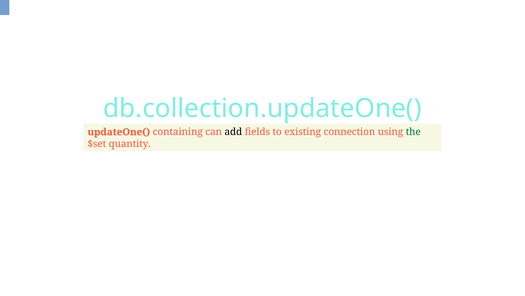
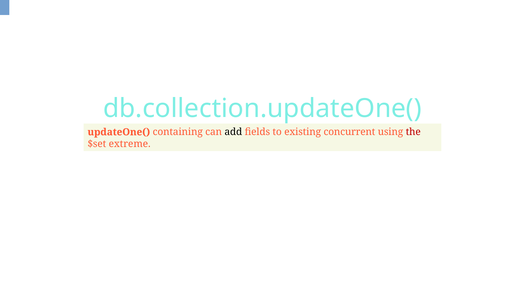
connection: connection -> concurrent
the colour: green -> red
quantity: quantity -> extreme
